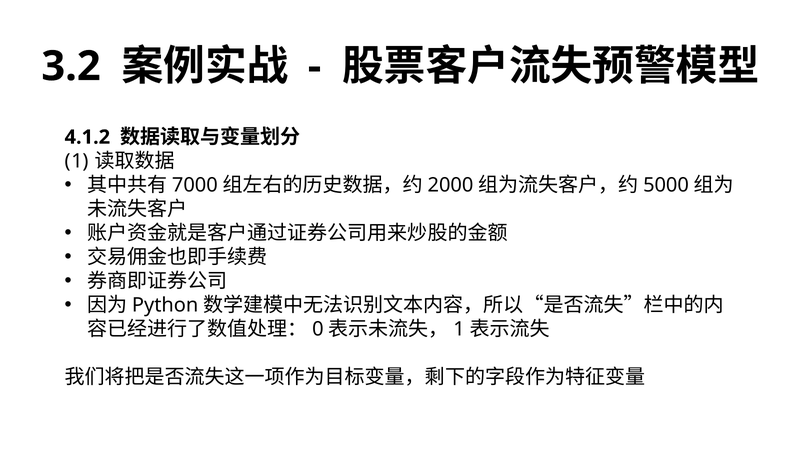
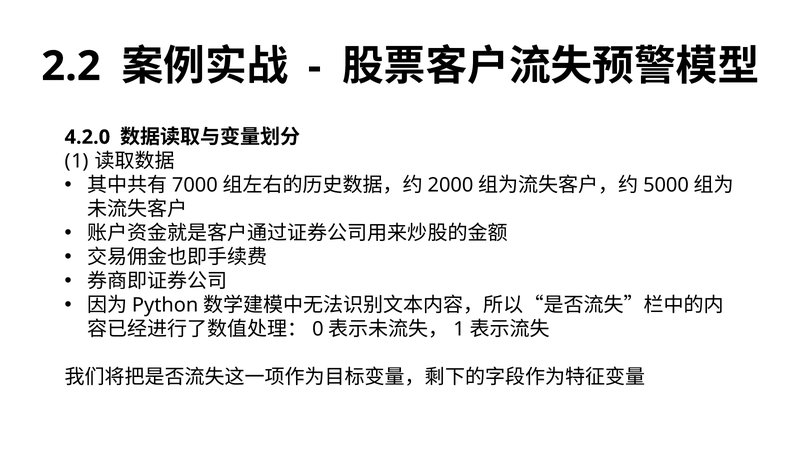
3.2: 3.2 -> 2.2
4.1.2: 4.1.2 -> 4.2.0
